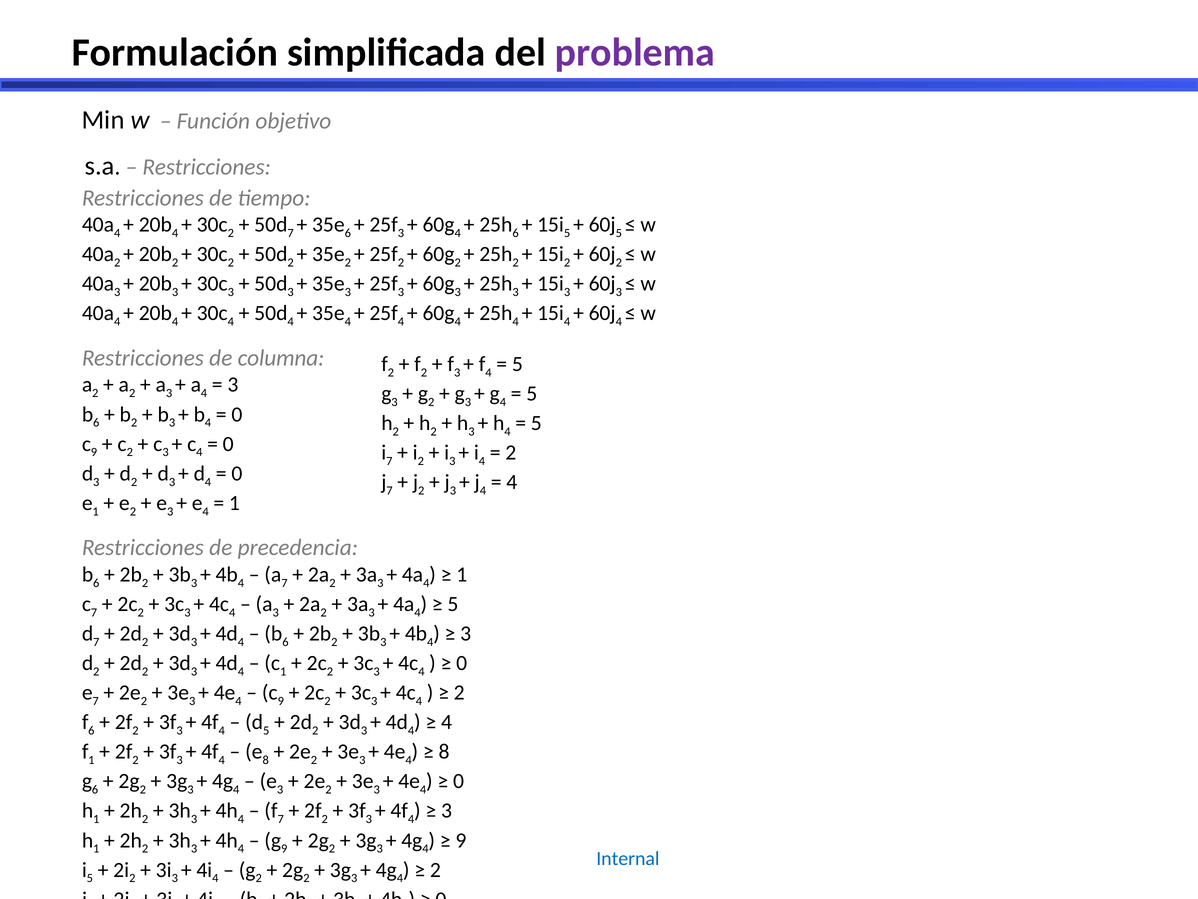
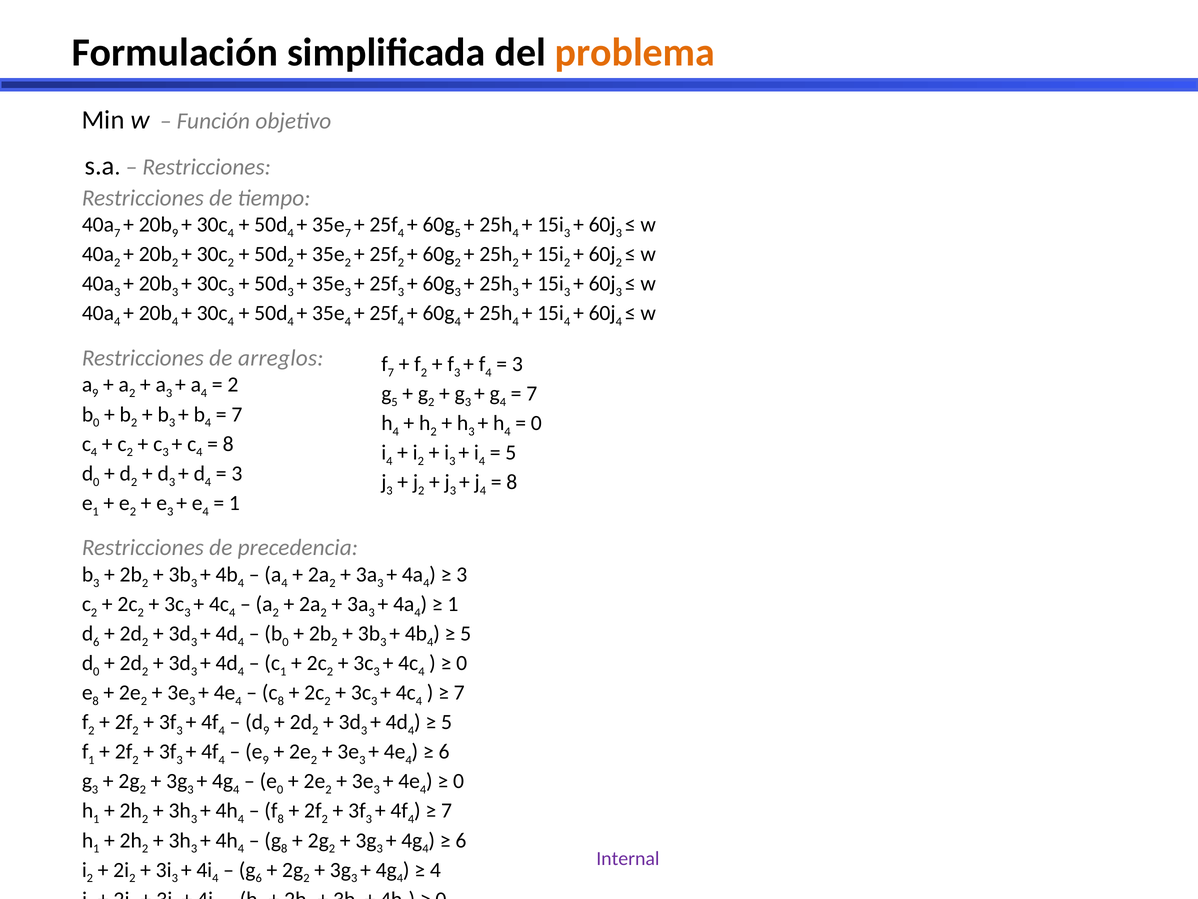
problema colour: purple -> orange
4 at (117, 233): 4 -> 7
4 at (175, 233): 4 -> 9
2 at (231, 233): 2 -> 4
7 at (291, 233): 7 -> 4
6 at (348, 233): 6 -> 7
3 at (401, 233): 3 -> 4
4 at (458, 233): 4 -> 5
6 at (516, 233): 6 -> 4
5 at (567, 233): 5 -> 3
5 at (619, 233): 5 -> 3
columna: columna -> arreglos
2 at (391, 372): 2 -> 7
5 at (517, 364): 5 -> 3
2 at (95, 393): 2 -> 9
3 at (233, 385): 3 -> 2
3 at (394, 402): 3 -> 5
5 at (532, 393): 5 -> 7
6 at (96, 423): 6 -> 0
0 at (237, 414): 0 -> 7
2 at (396, 431): 2 -> 4
5 at (536, 423): 5 -> 0
9 at (94, 452): 9 -> 4
0 at (228, 444): 0 -> 8
7 at (389, 461): 7 -> 4
2 at (511, 452): 2 -> 5
3 at (96, 482): 3 -> 0
0 at (237, 473): 0 -> 3
7 at (389, 490): 7 -> 3
4 at (512, 482): 4 -> 8
6 at (96, 583): 6 -> 3
7 at (284, 583): 7 -> 4
1 at (462, 574): 1 -> 3
7 at (94, 612): 7 -> 2
3 at (276, 612): 3 -> 2
5 at (453, 604): 5 -> 1
7 at (96, 642): 7 -> 6
6 at (285, 642): 6 -> 0
3 at (466, 633): 3 -> 5
2 at (96, 671): 2 -> 0
7 at (96, 701): 7 -> 8
9 at (281, 701): 9 -> 8
2 at (459, 692): 2 -> 7
6 at (91, 730): 6 -> 2
5 at (266, 730): 5 -> 9
4 at (446, 722): 4 -> 5
8 at (266, 760): 8 -> 9
8 at (444, 751): 8 -> 6
6 at (95, 789): 6 -> 3
3 at (280, 789): 3 -> 0
7 at (281, 819): 7 -> 8
3 at (446, 810): 3 -> 7
9 at (284, 848): 9 -> 8
9 at (461, 840): 9 -> 6
Internal colour: blue -> purple
5 at (90, 878): 5 -> 2
2 at (259, 878): 2 -> 6
2 at (435, 869): 2 -> 4
